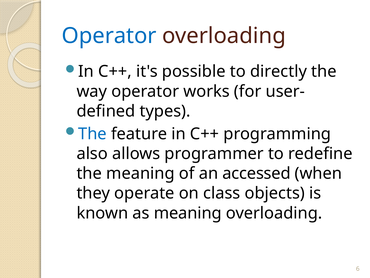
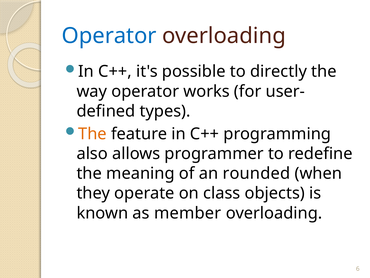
The at (92, 134) colour: blue -> orange
accessed: accessed -> rounded
as meaning: meaning -> member
